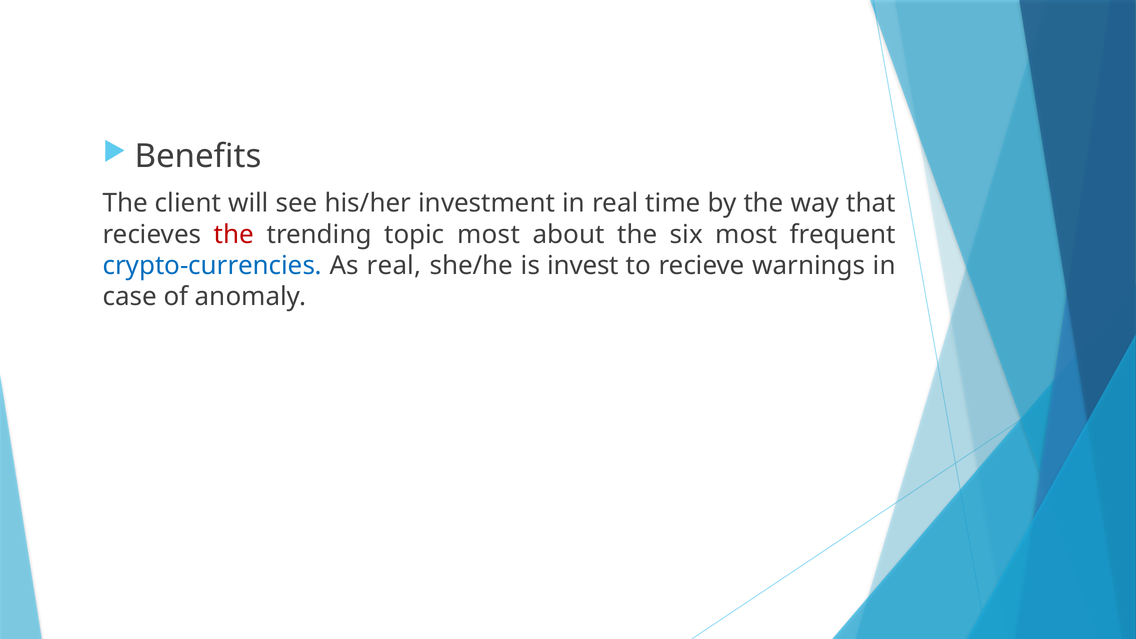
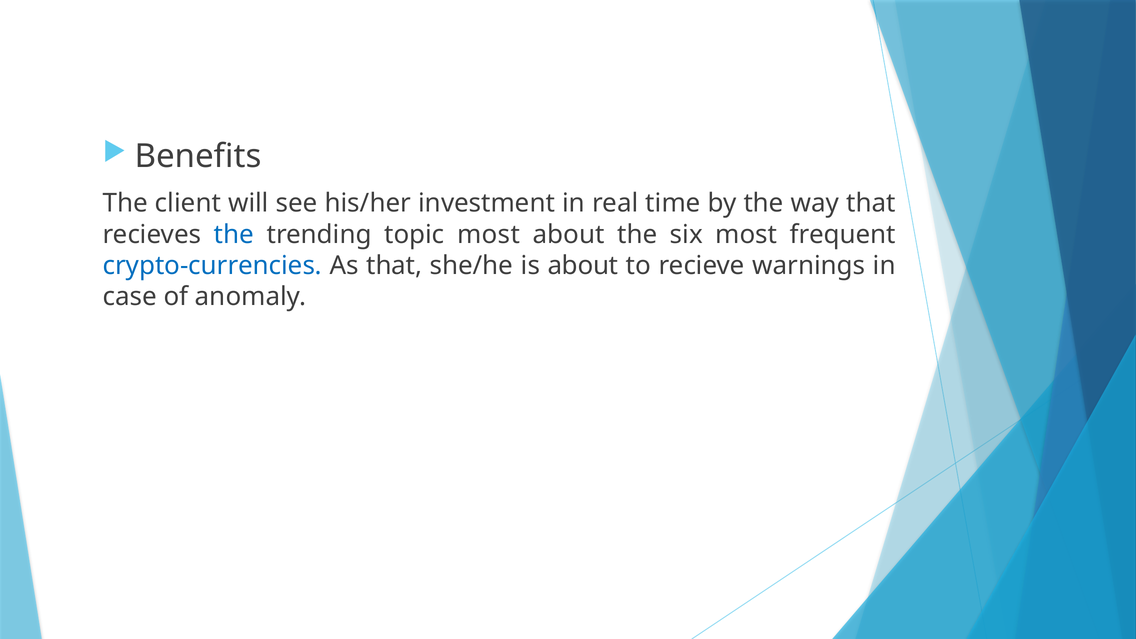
the at (234, 234) colour: red -> blue
As real: real -> that
is invest: invest -> about
